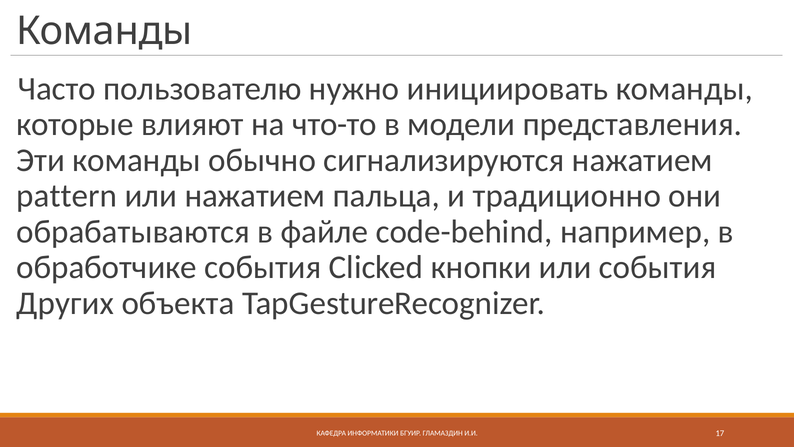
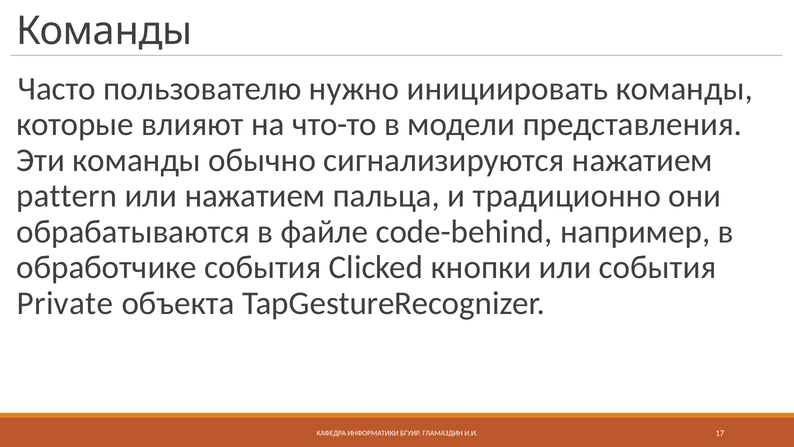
Других: Других -> Private
